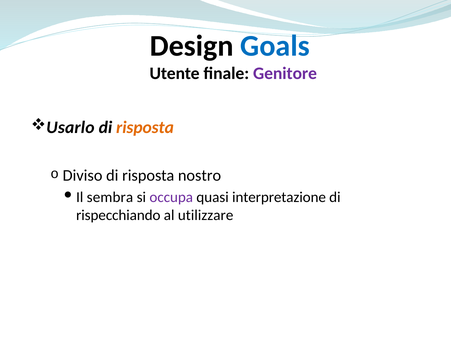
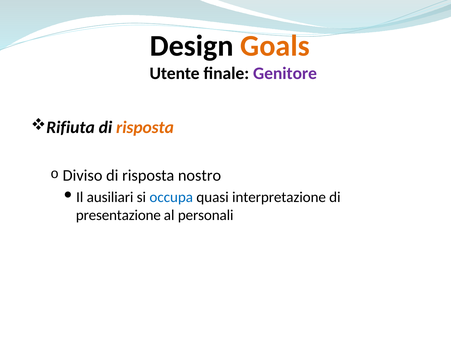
Goals colour: blue -> orange
Usarlo: Usarlo -> Rifiuta
sembra: sembra -> ausiliari
occupa colour: purple -> blue
rispecchiando: rispecchiando -> presentazione
utilizzare: utilizzare -> personali
